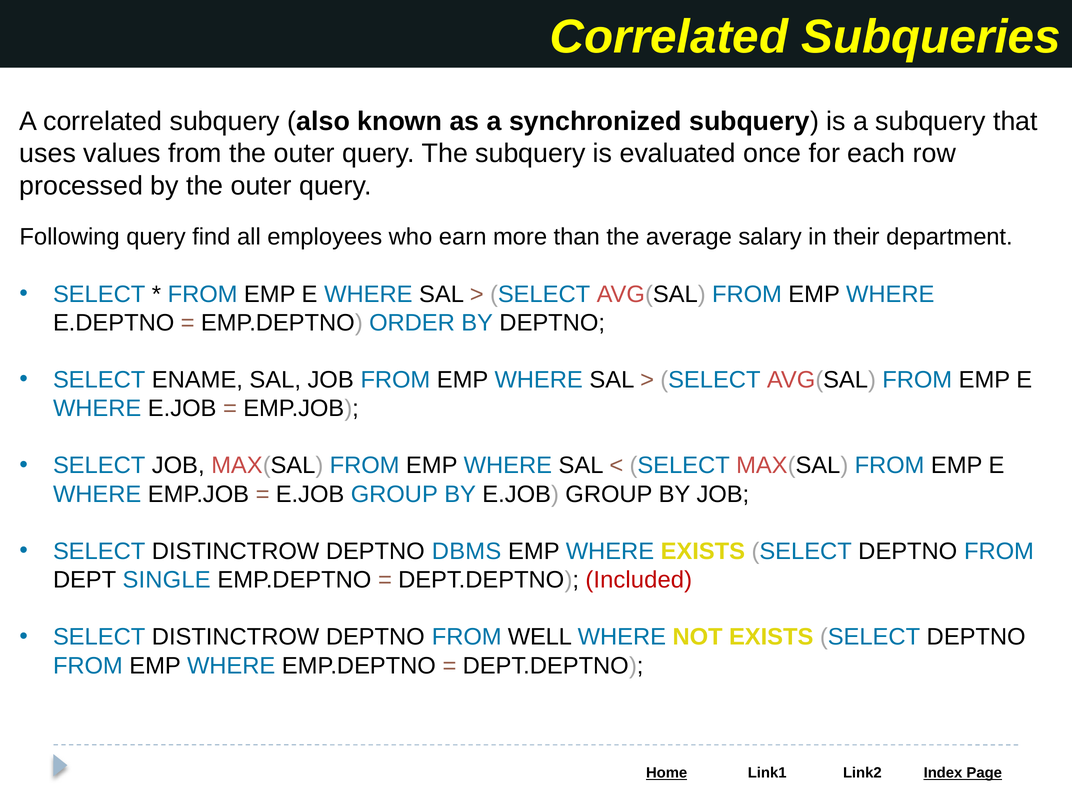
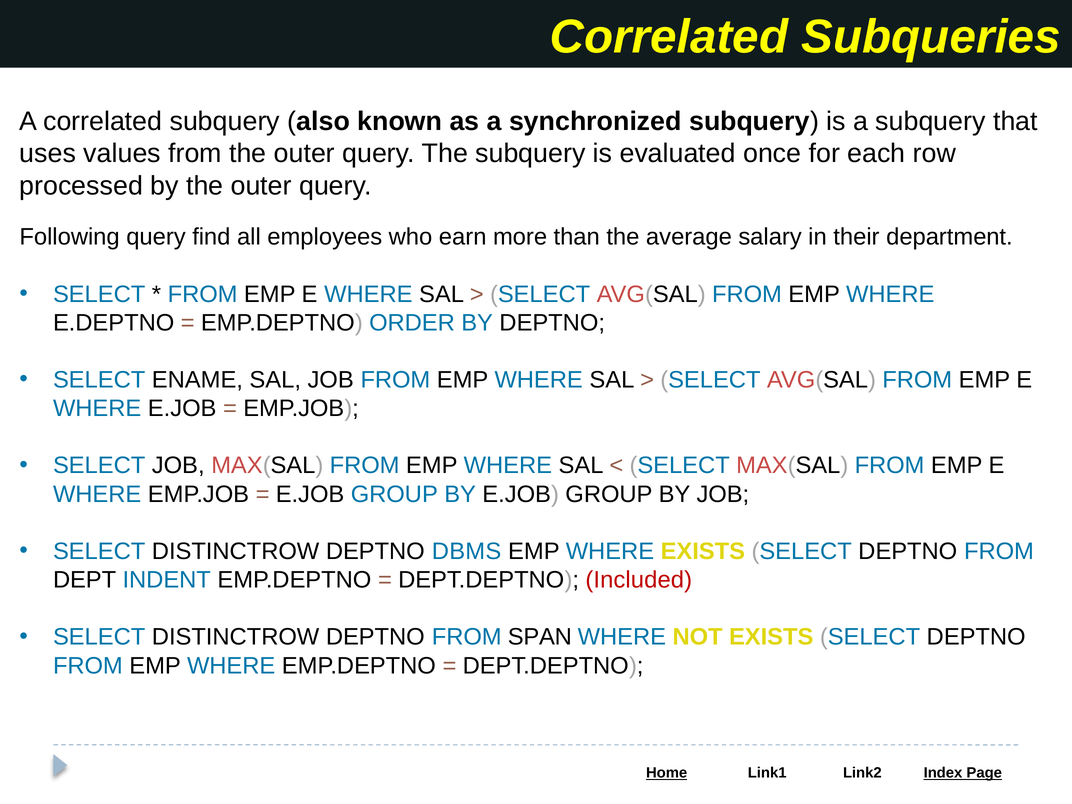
SINGLE: SINGLE -> INDENT
WELL: WELL -> SPAN
